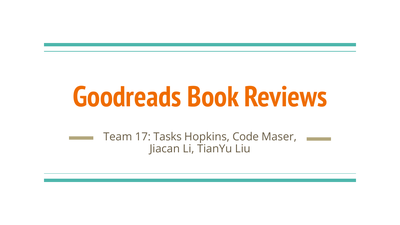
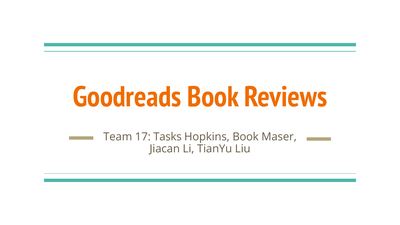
Hopkins Code: Code -> Book
